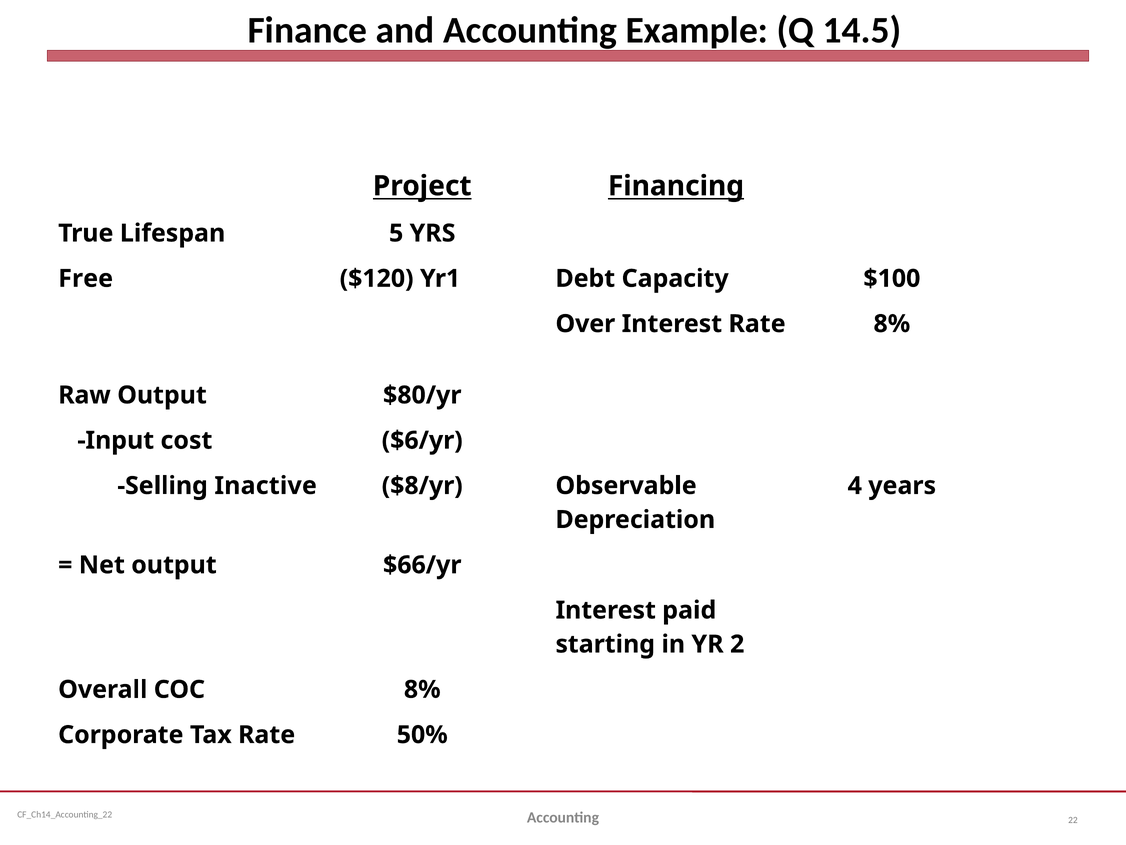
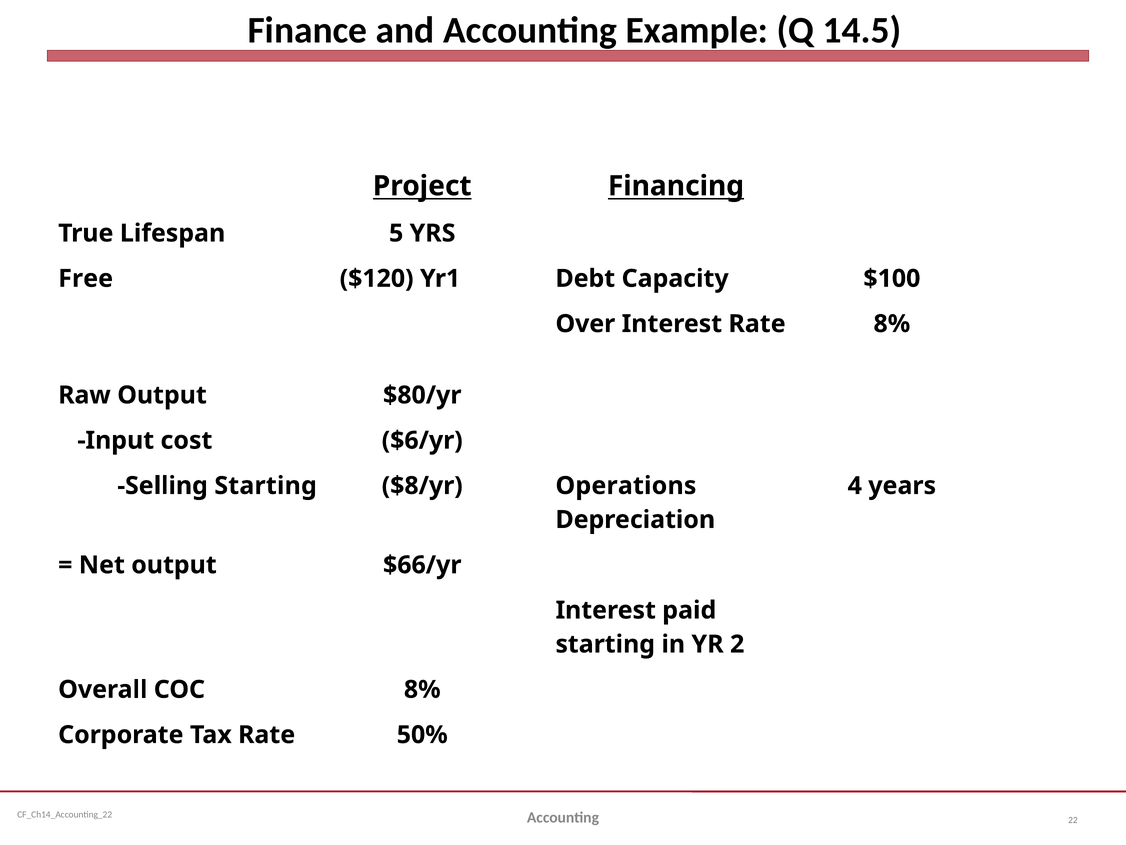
Selling Inactive: Inactive -> Starting
Observable: Observable -> Operations
